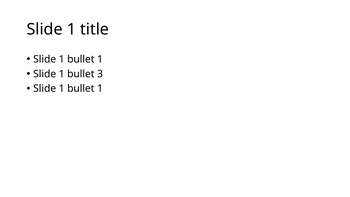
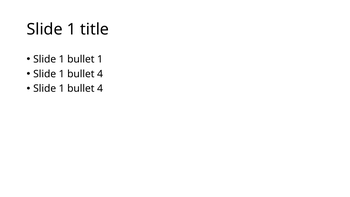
3 at (100, 74): 3 -> 4
1 at (100, 89): 1 -> 4
